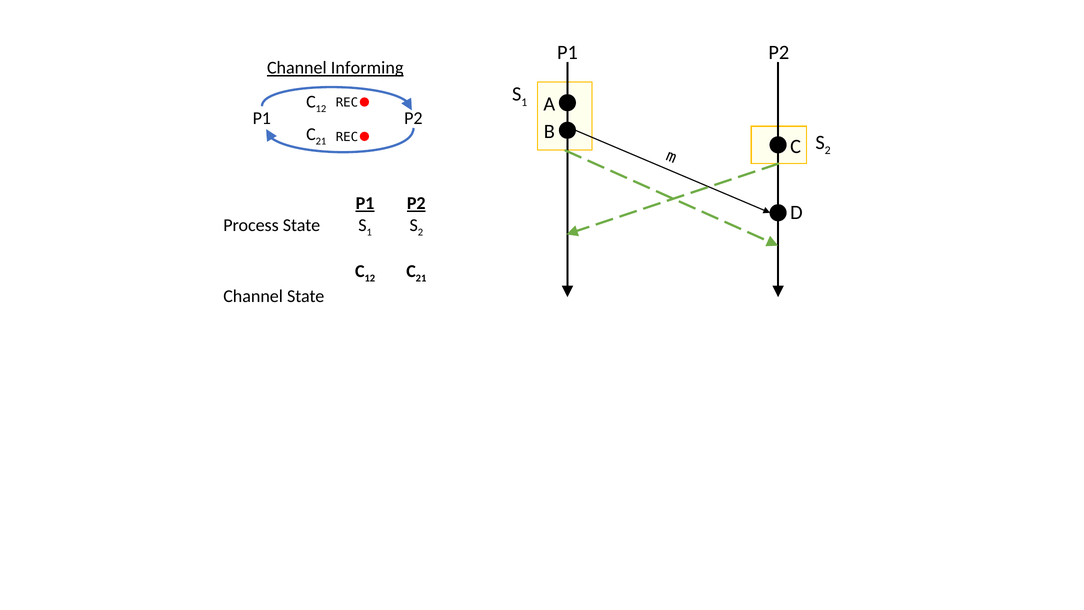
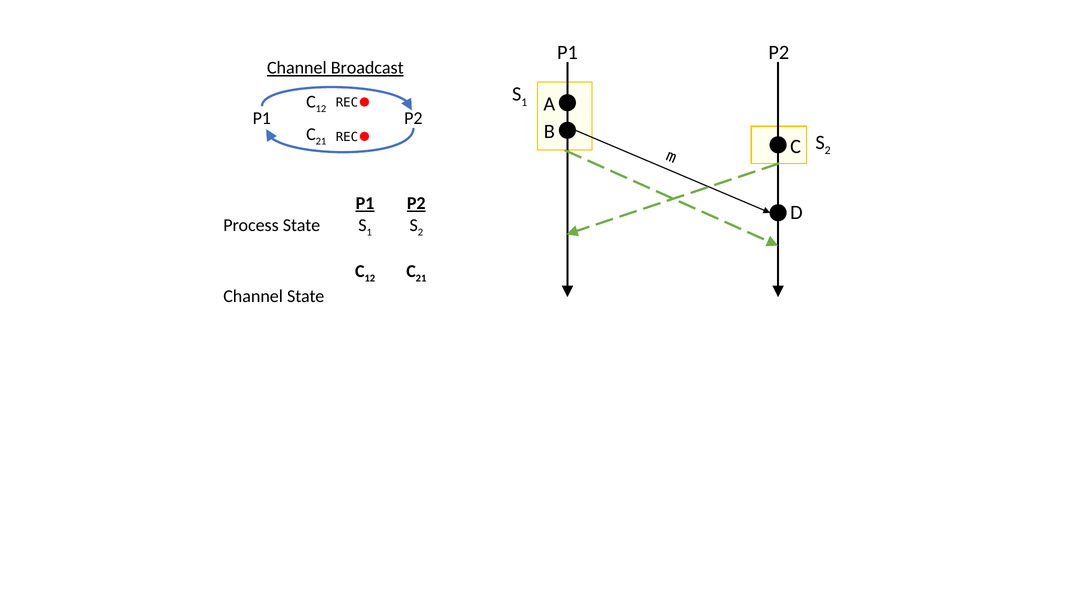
Informing: Informing -> Broadcast
